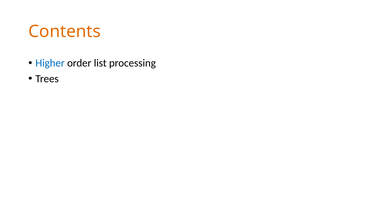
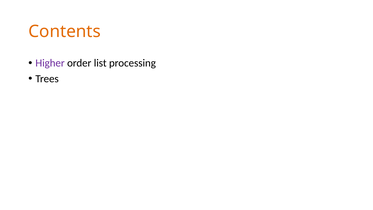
Higher colour: blue -> purple
